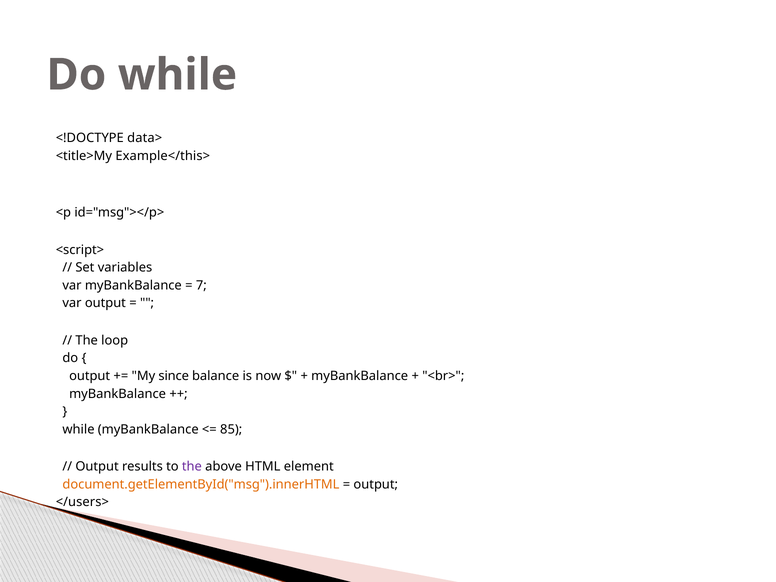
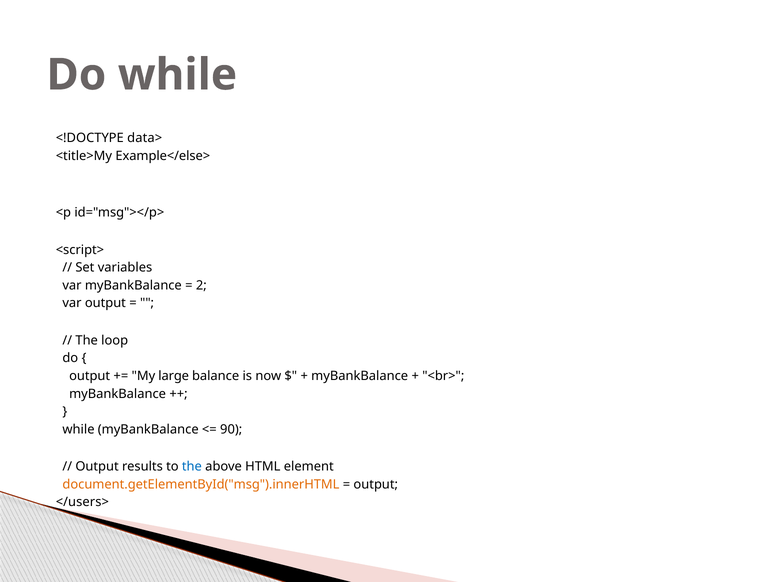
Example</this>: Example</this> -> Example</else>
7: 7 -> 2
since: since -> large
85: 85 -> 90
the at (192, 467) colour: purple -> blue
